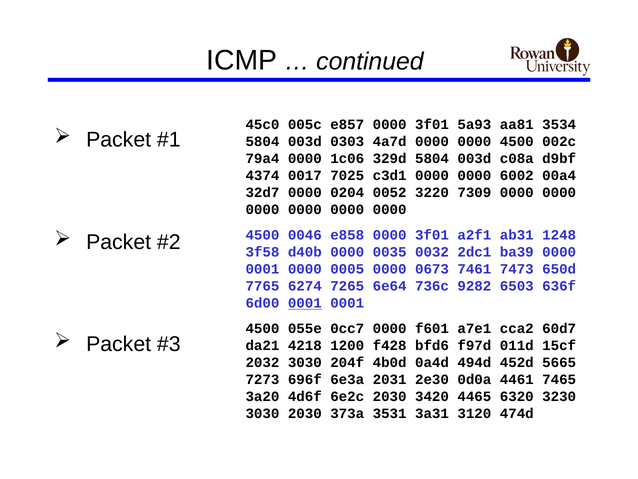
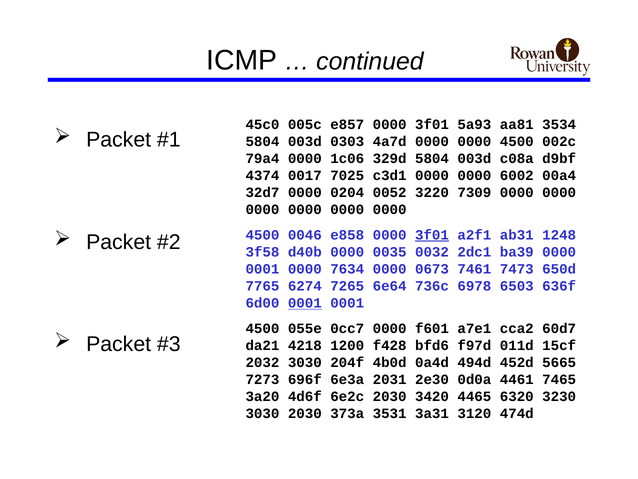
3f01 at (432, 235) underline: none -> present
0005: 0005 -> 7634
9282: 9282 -> 6978
